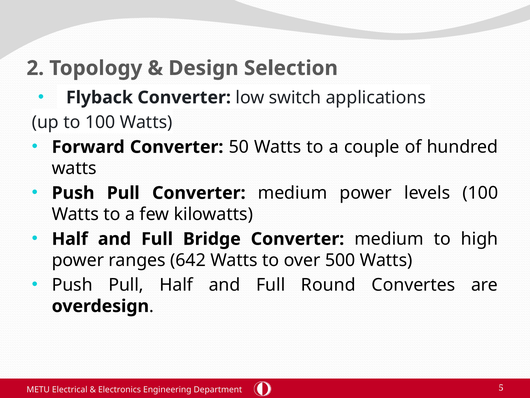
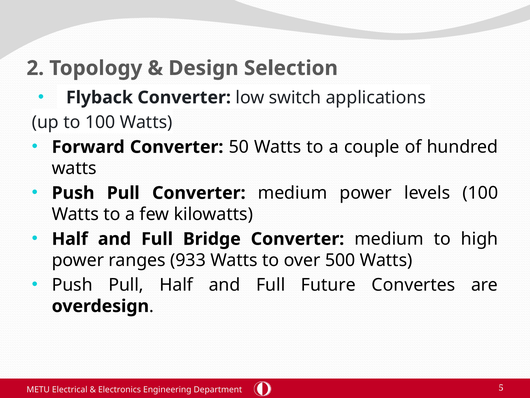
642: 642 -> 933
Round: Round -> Future
